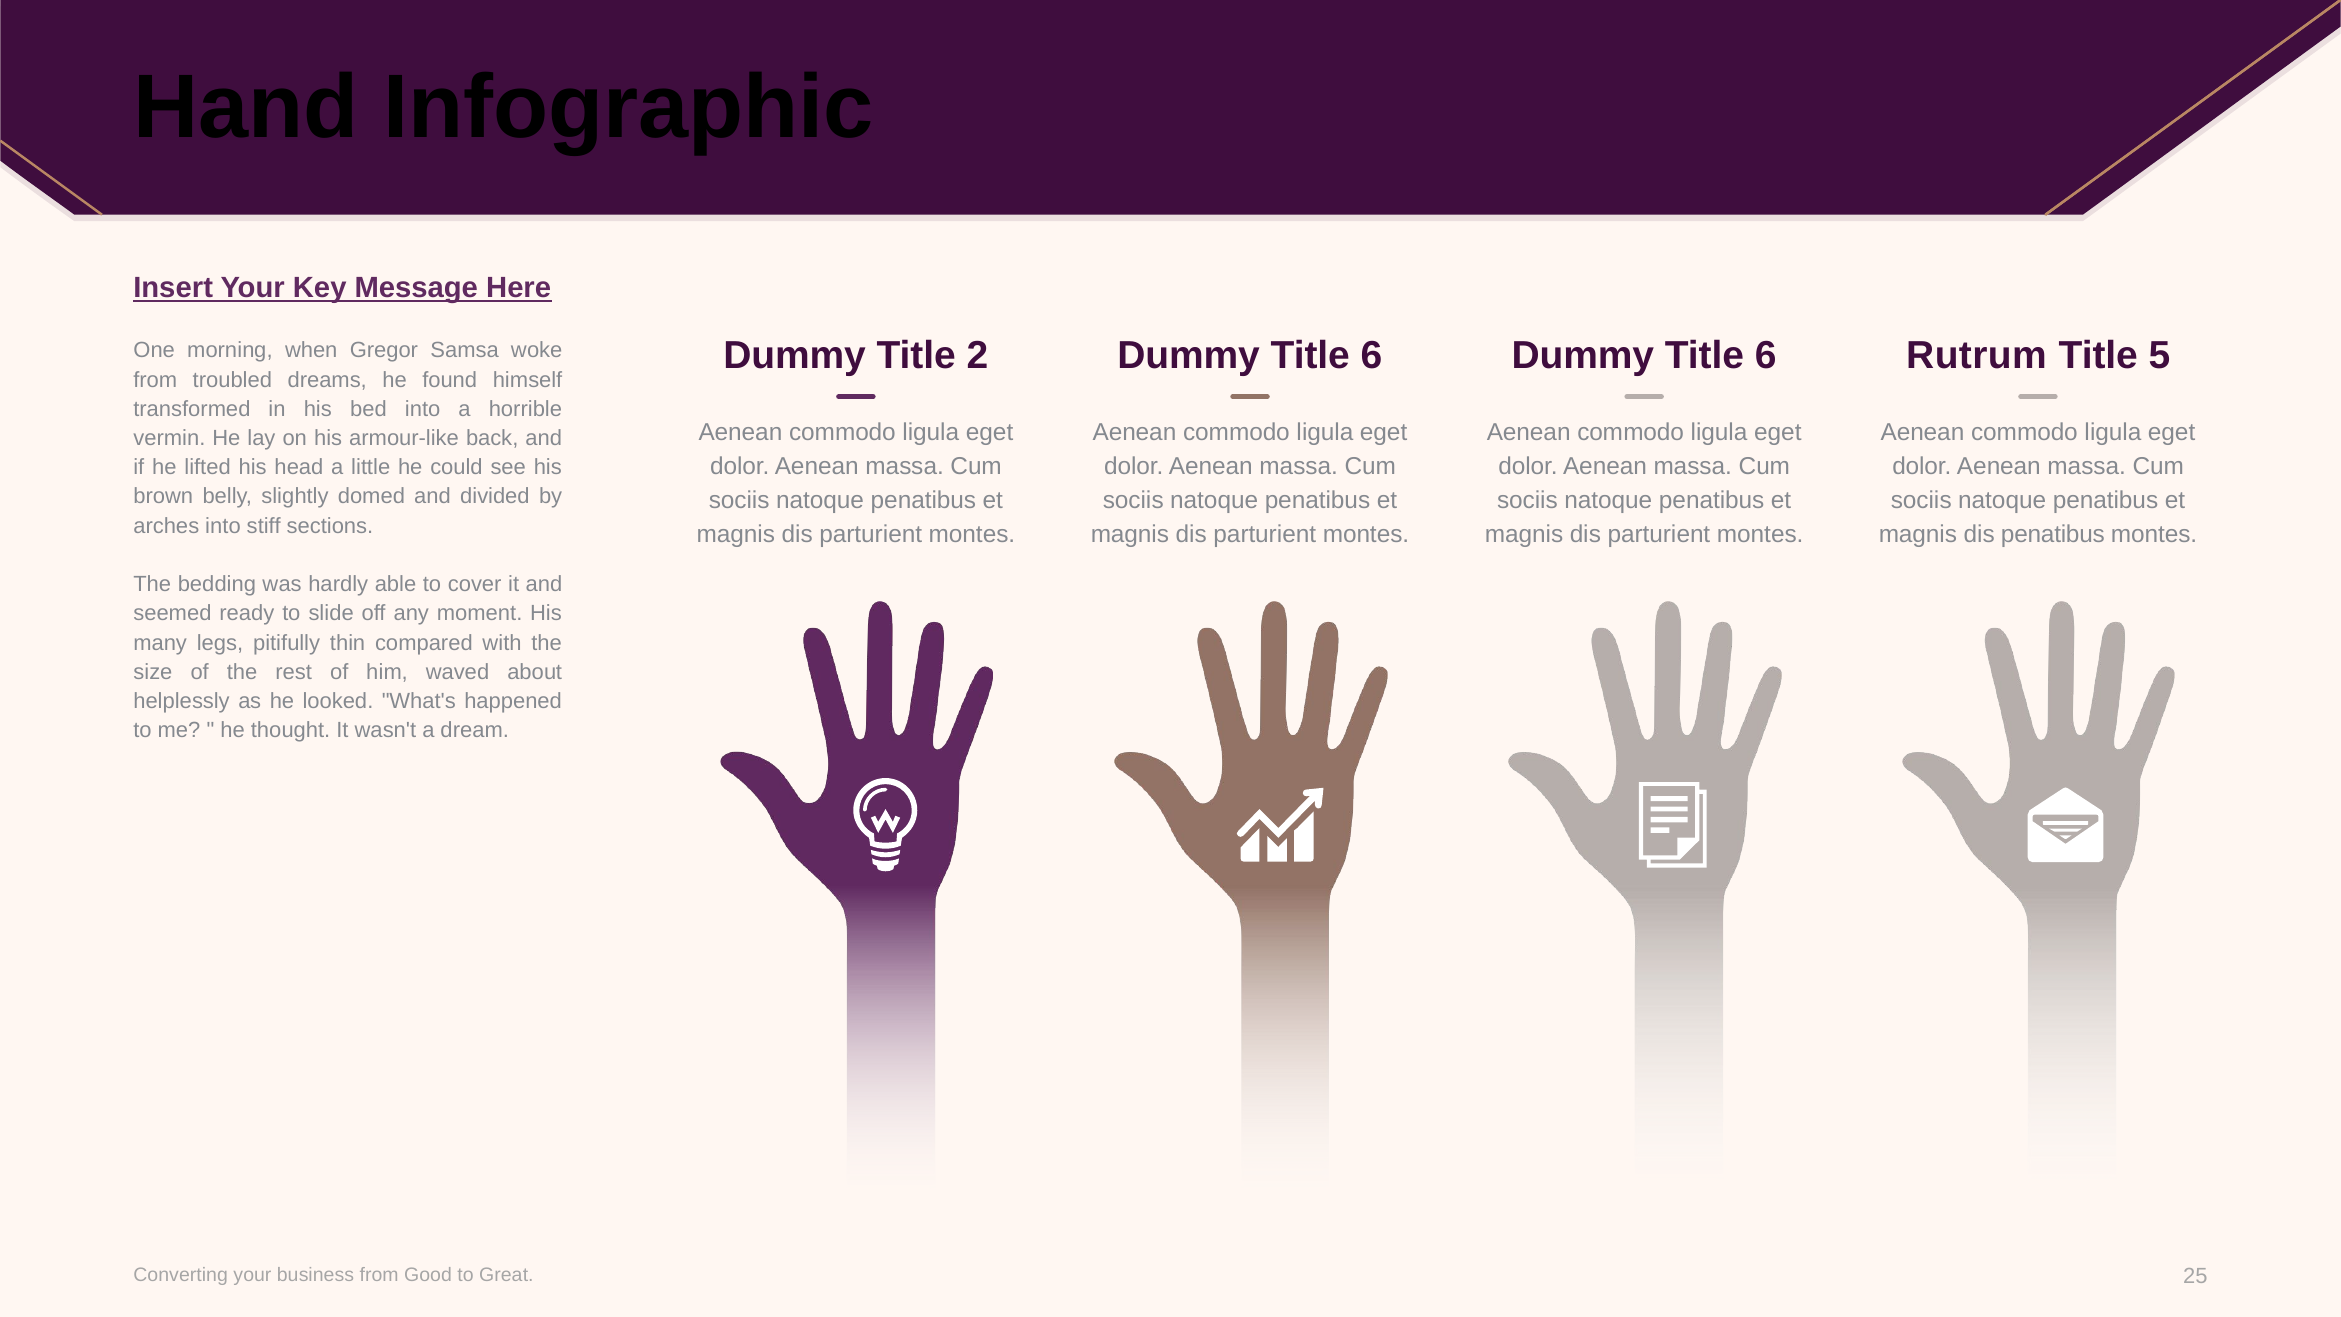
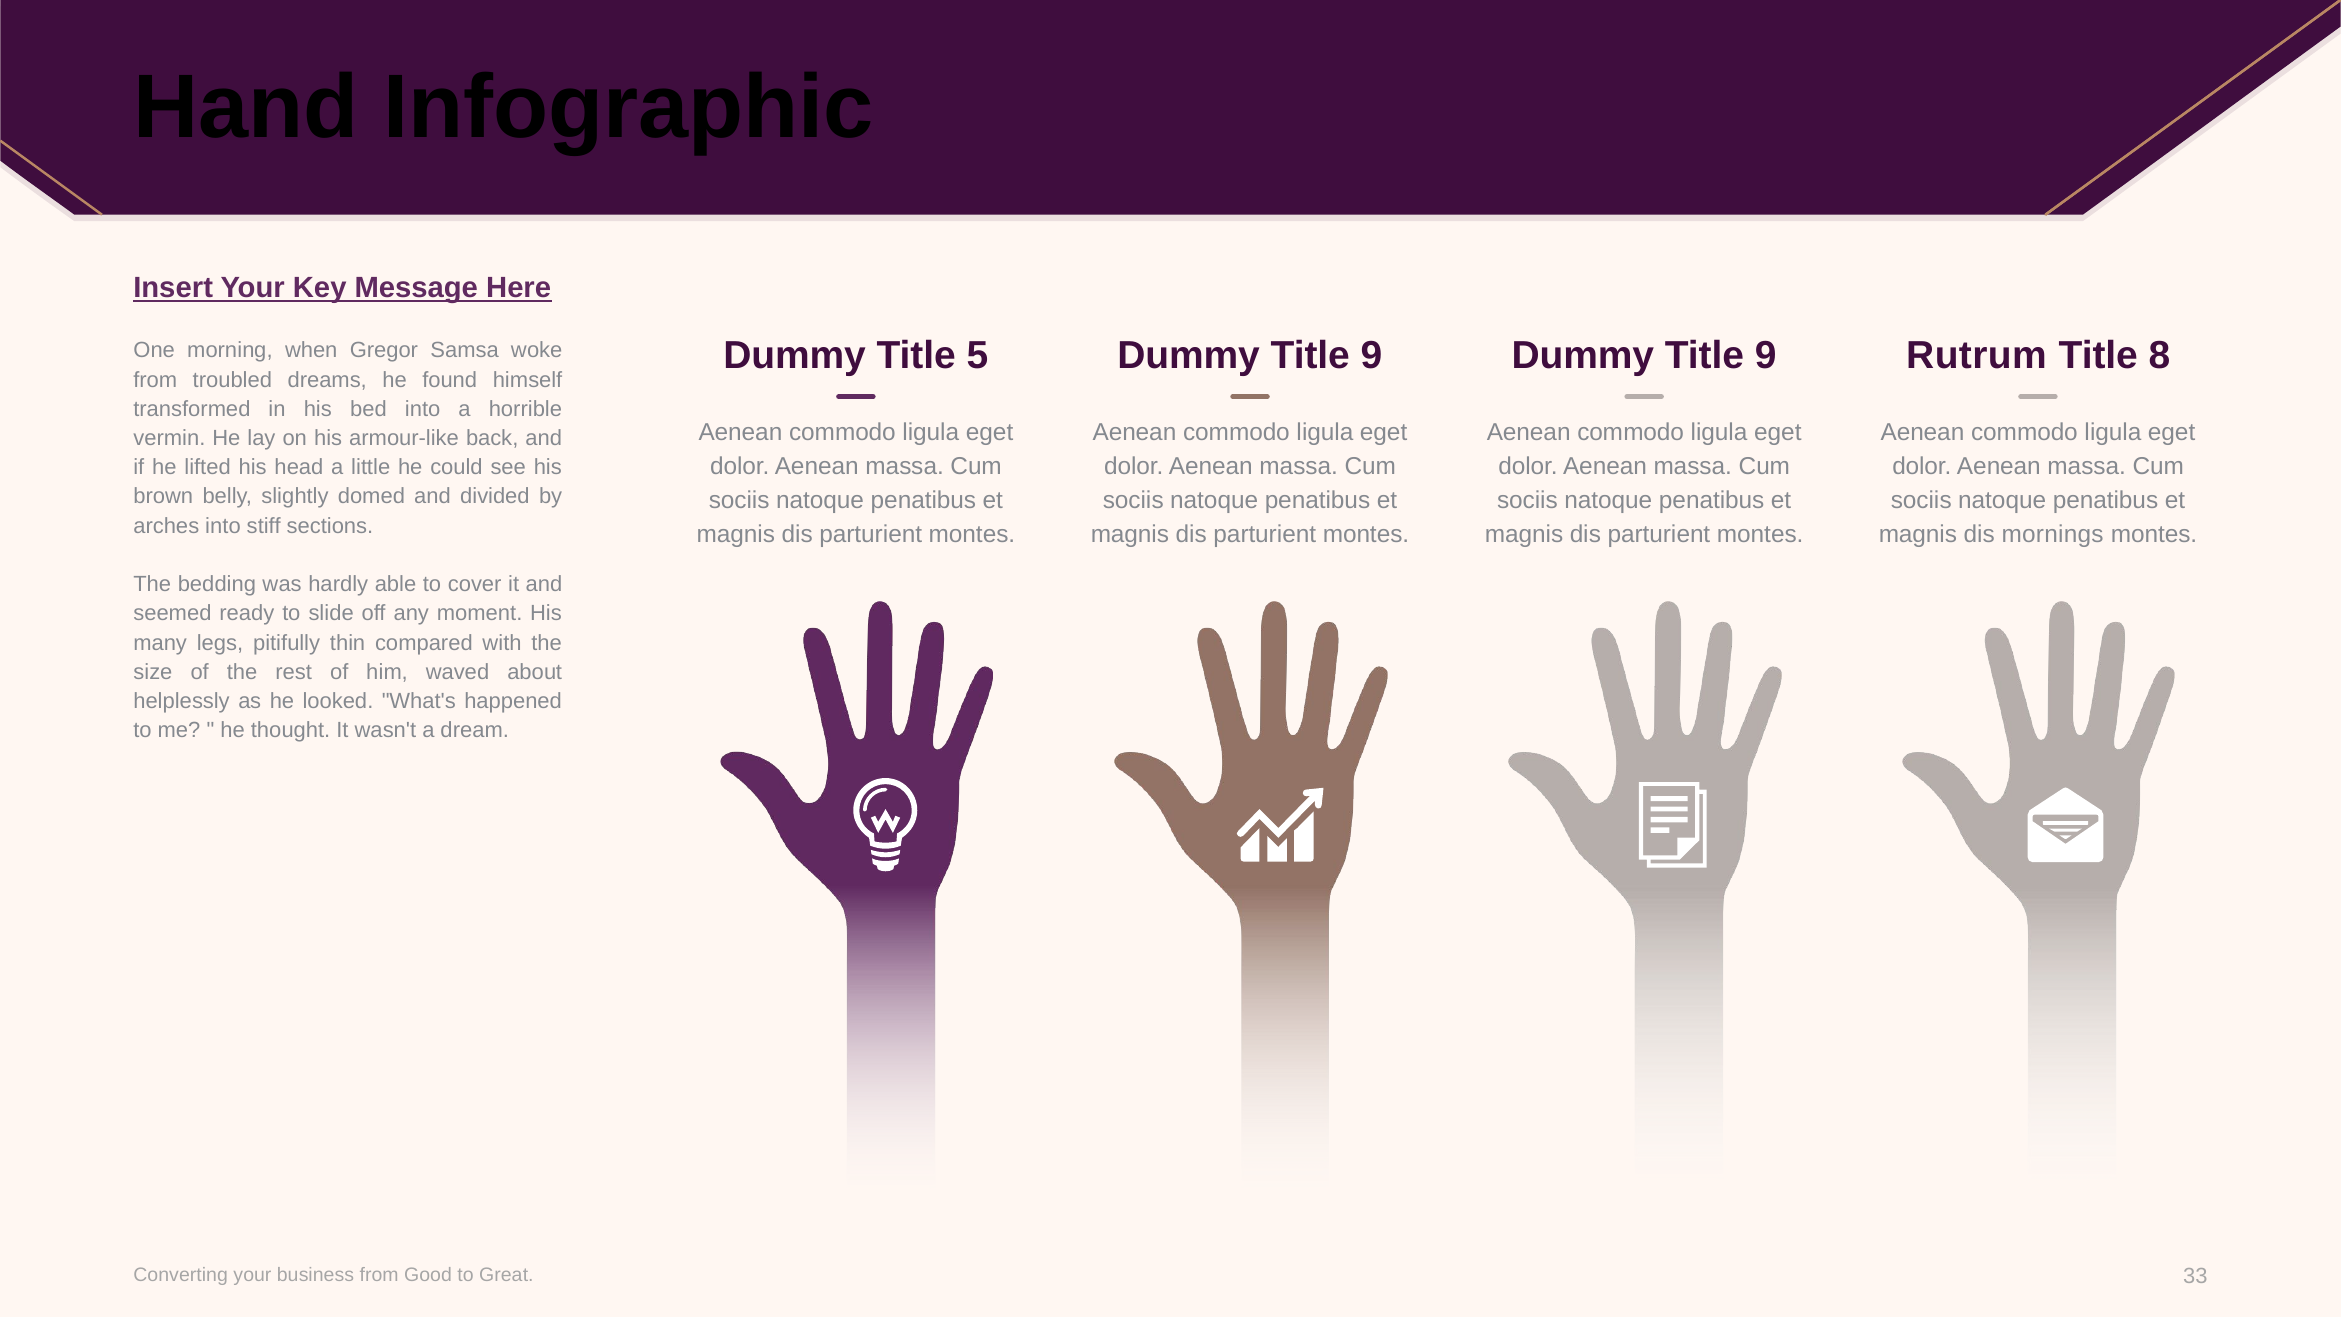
2: 2 -> 5
6 at (1371, 356): 6 -> 9
6 at (1766, 356): 6 -> 9
5: 5 -> 8
dis penatibus: penatibus -> mornings
25: 25 -> 33
